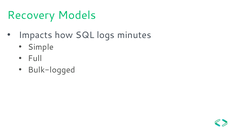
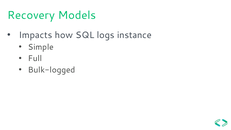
minutes: minutes -> instance
